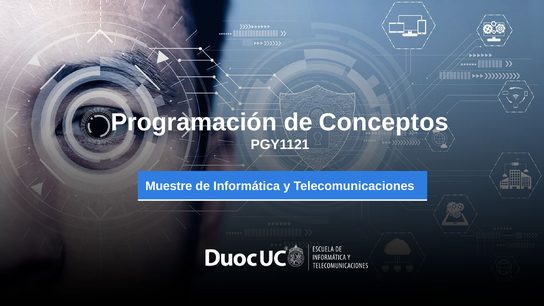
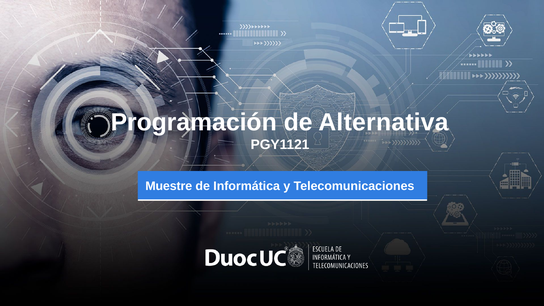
Conceptos: Conceptos -> Alternativa
